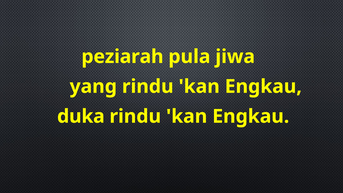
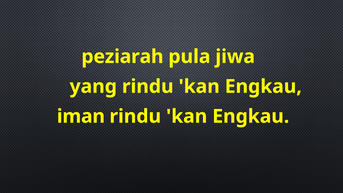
duka: duka -> iman
